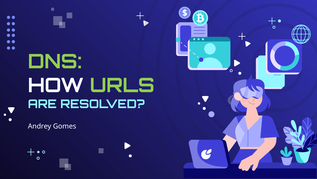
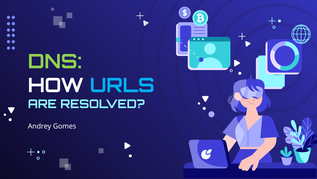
URLS colour: light green -> light blue
